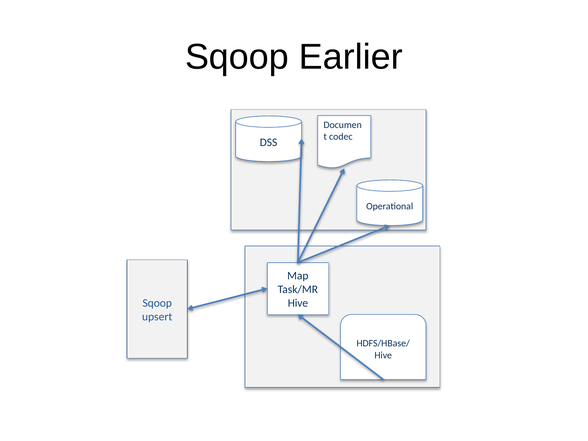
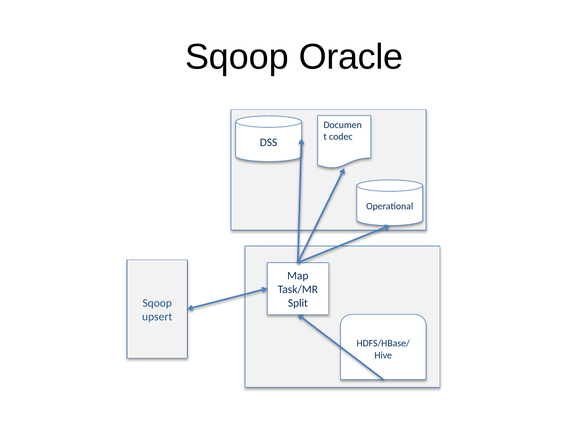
Earlier: Earlier -> Oracle
Hive at (298, 303): Hive -> Split
